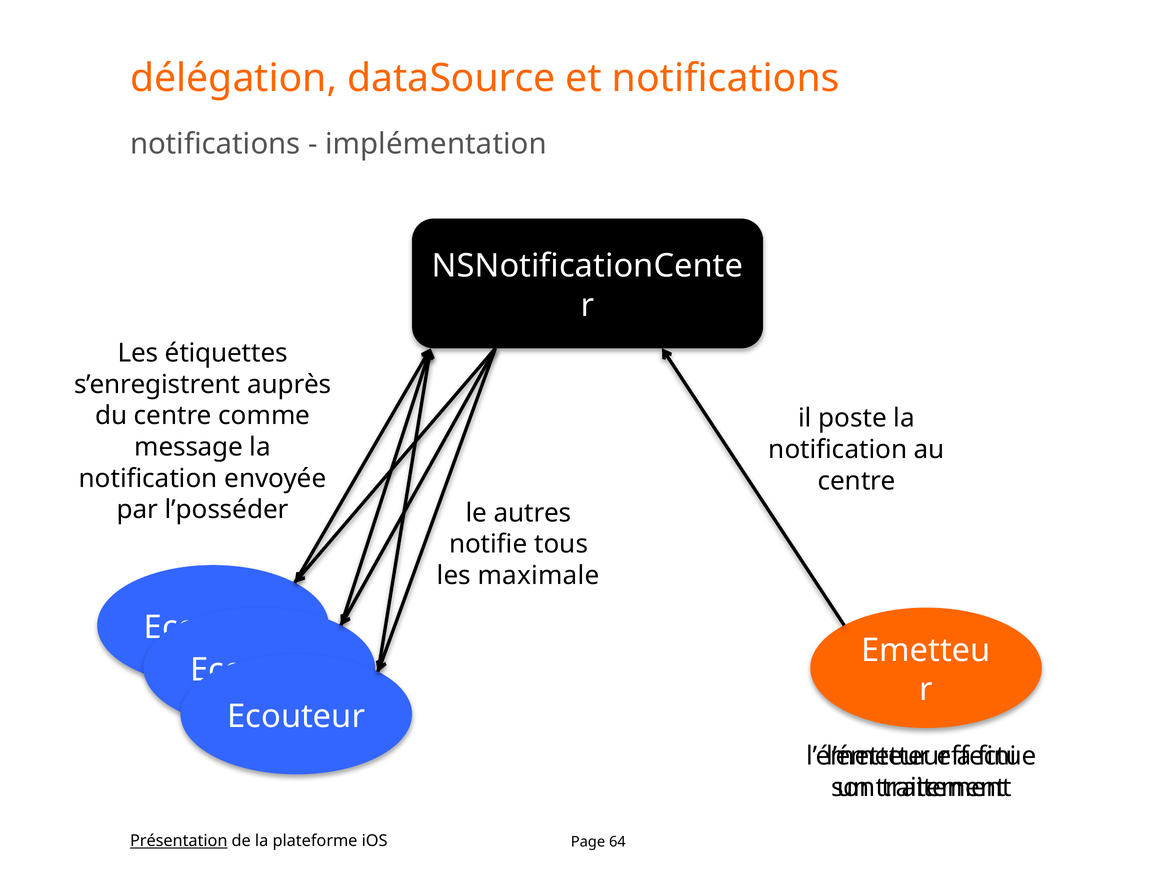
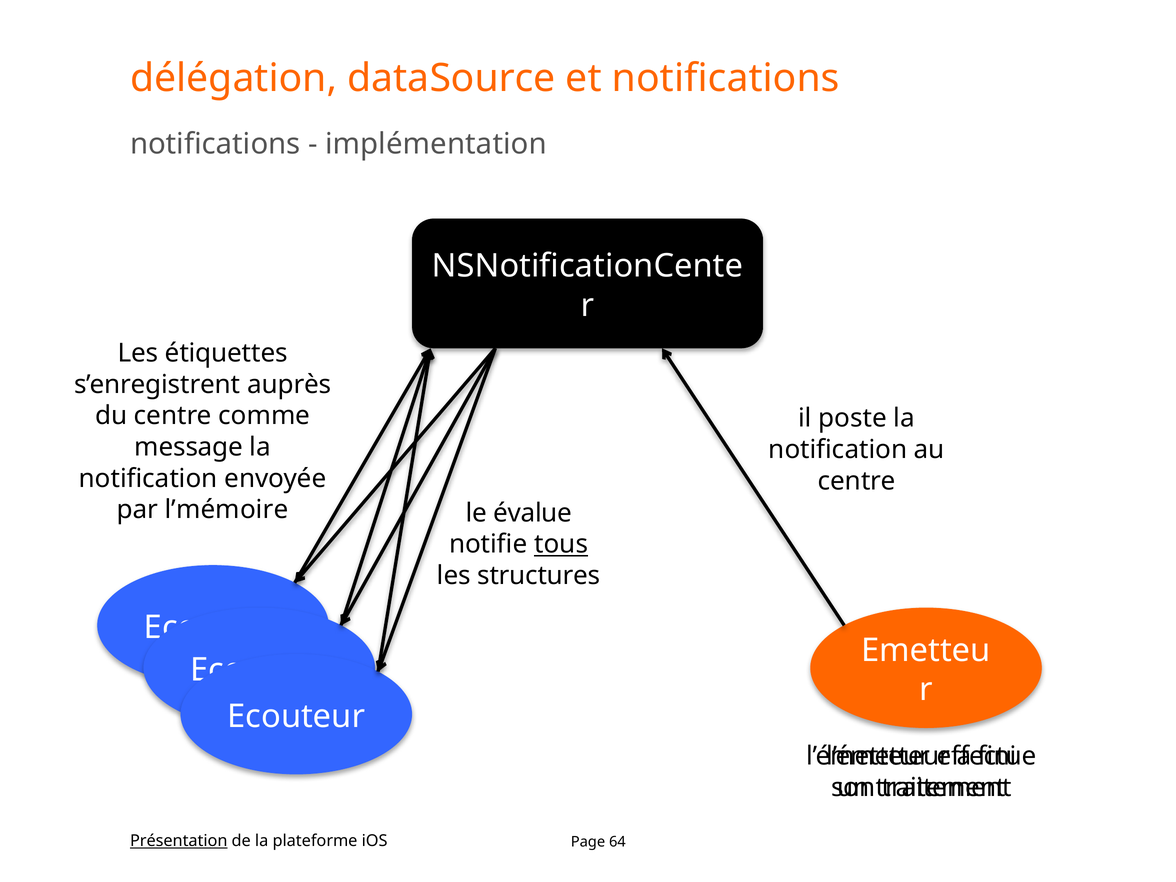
l’posséder: l’posséder -> l’mémoire
autres: autres -> évalue
tous underline: none -> present
maximale: maximale -> structures
